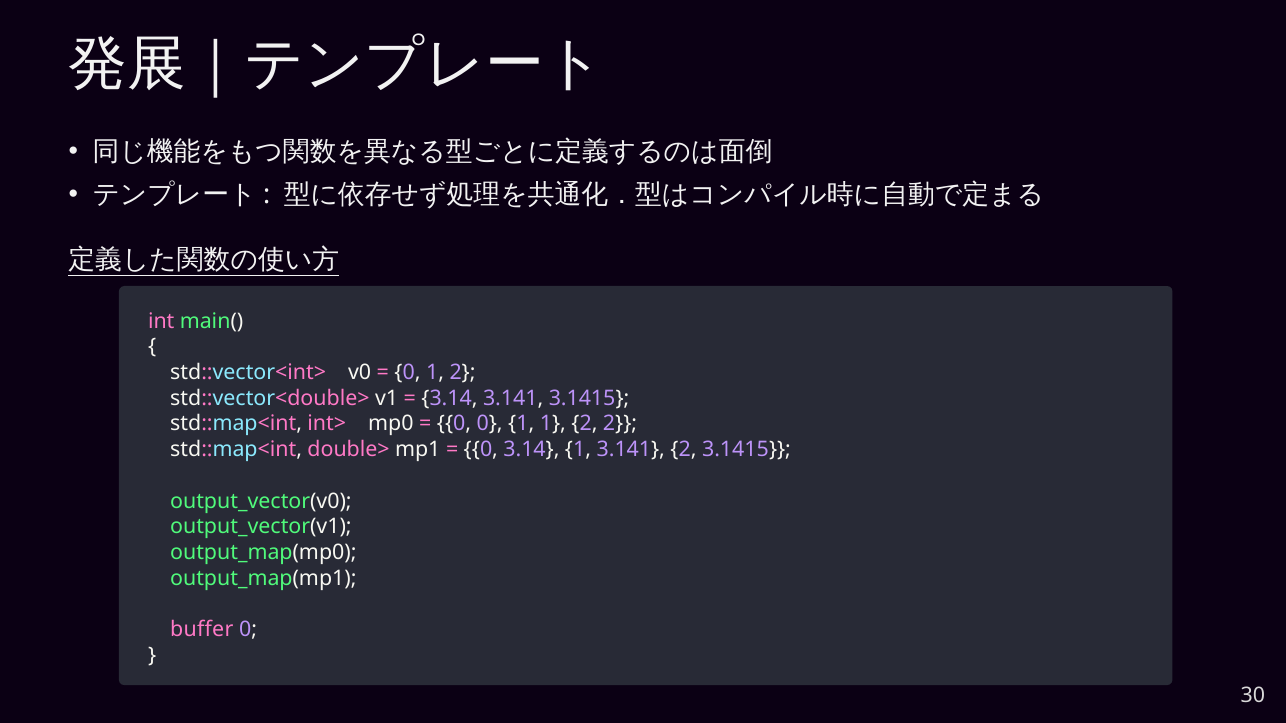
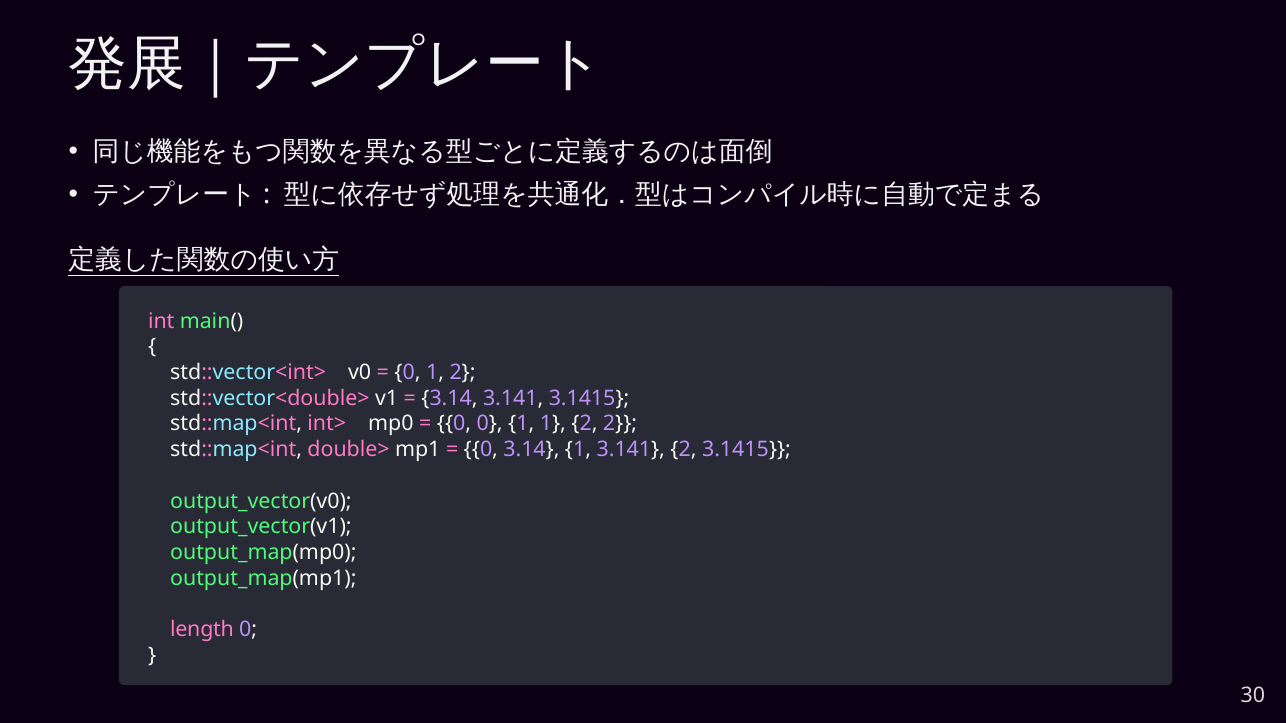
buffer: buffer -> length
